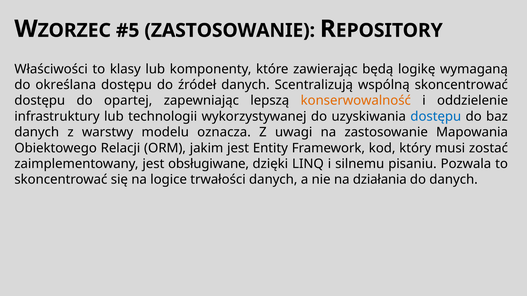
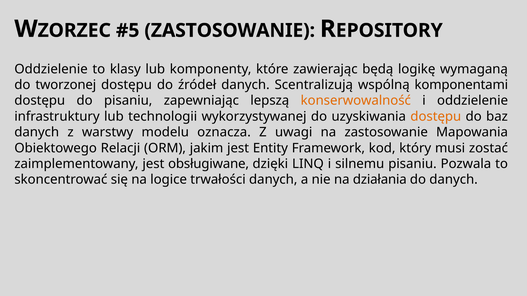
Właściwości at (51, 69): Właściwości -> Oddzielenie
określana: określana -> tworzonej
wspólną skoncentrować: skoncentrować -> komponentami
do opartej: opartej -> pisaniu
dostępu at (436, 117) colour: blue -> orange
